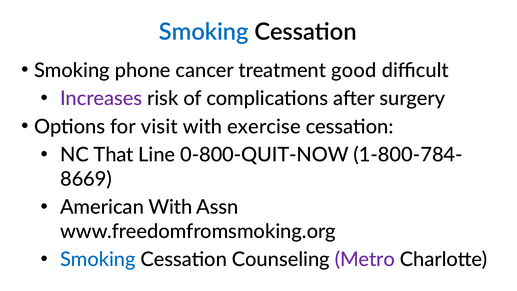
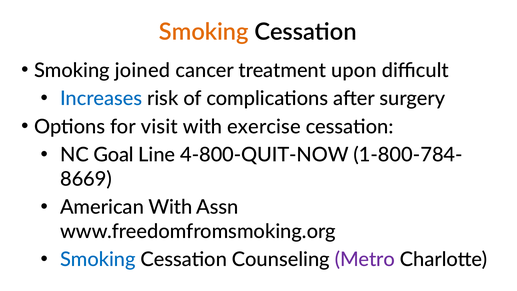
Smoking at (204, 32) colour: blue -> orange
phone: phone -> joined
good: good -> upon
Increases colour: purple -> blue
That: That -> Goal
0-800-QUIT-NOW: 0-800-QUIT-NOW -> 4-800-QUIT-NOW
